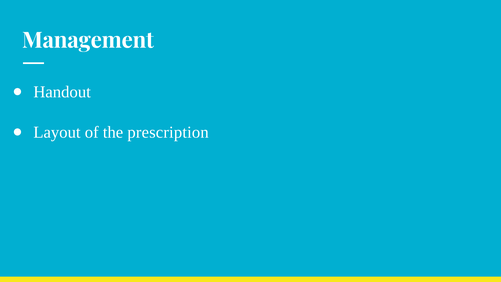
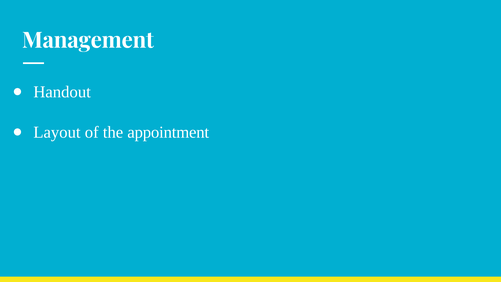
prescription: prescription -> appointment
